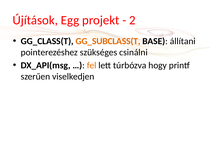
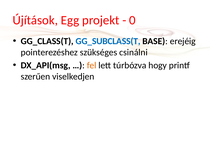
2: 2 -> 0
GG_SUBCLASS(T colour: orange -> blue
állítani: állítani -> erejéig
